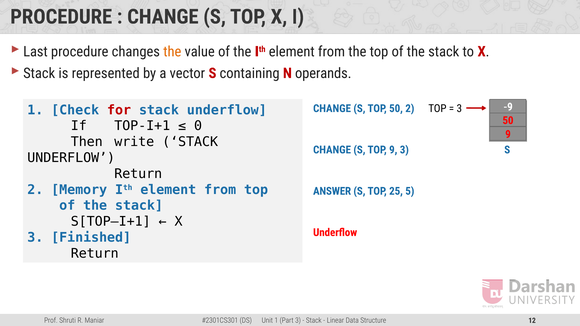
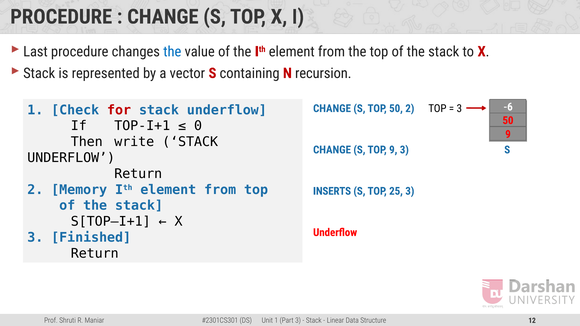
the at (172, 52) colour: orange -> blue
operands: operands -> recursion
-9: -9 -> -6
ANSWER: ANSWER -> INSERTS
25 5: 5 -> 3
